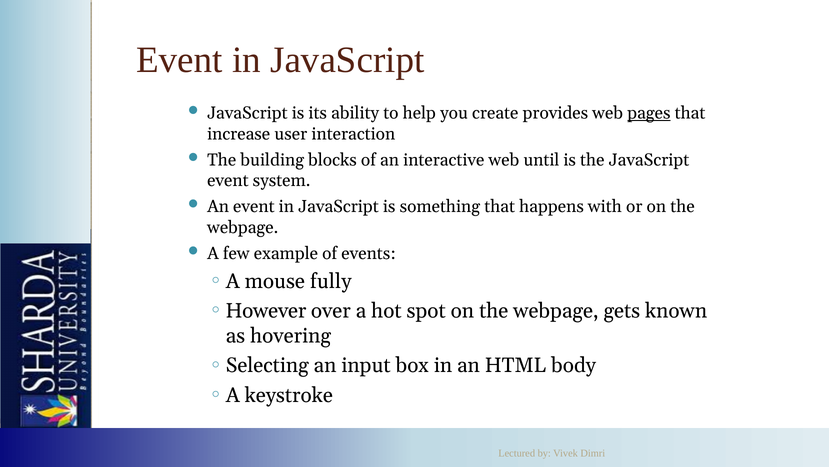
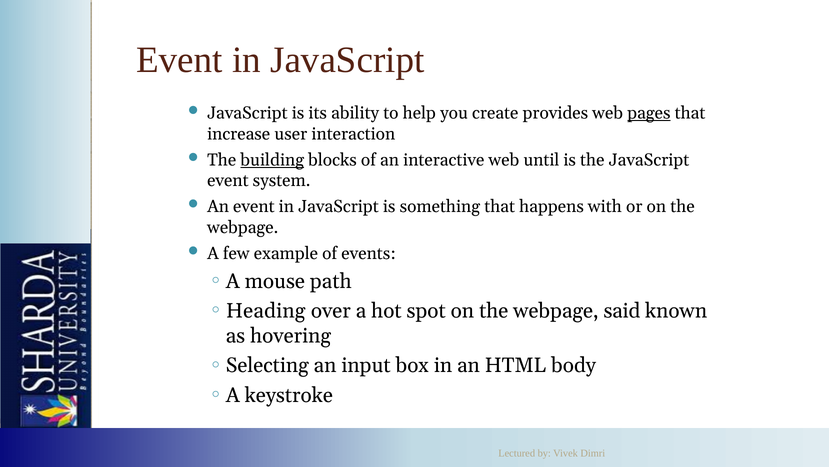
building underline: none -> present
fully: fully -> path
However: However -> Heading
gets: gets -> said
